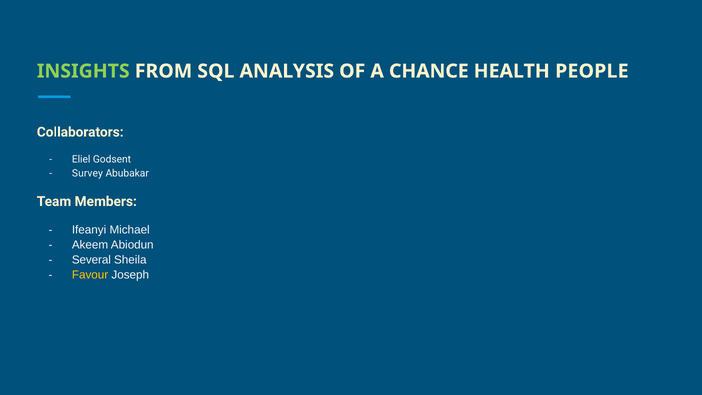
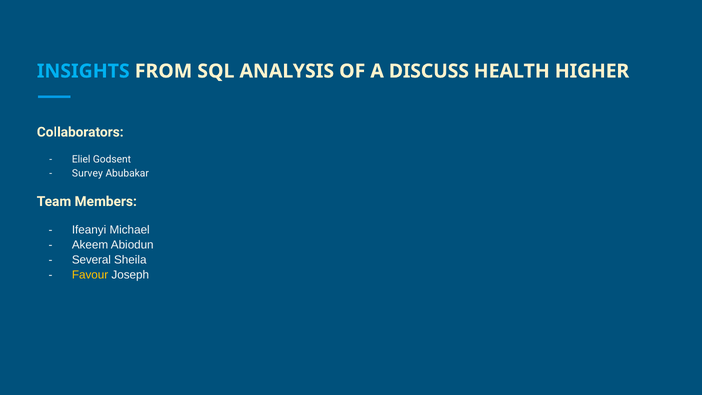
INSIGHTS colour: light green -> light blue
CHANCE: CHANCE -> DISCUSS
PEOPLE: PEOPLE -> HIGHER
